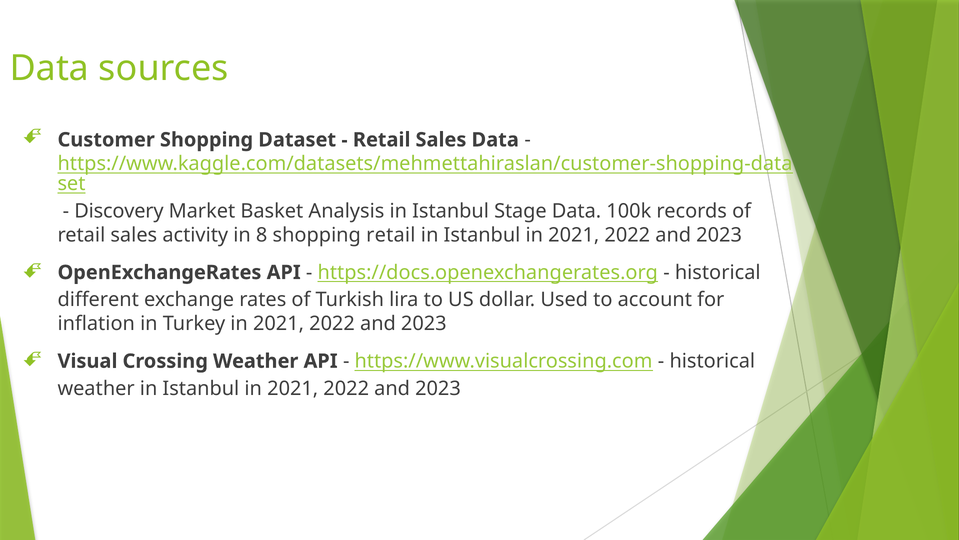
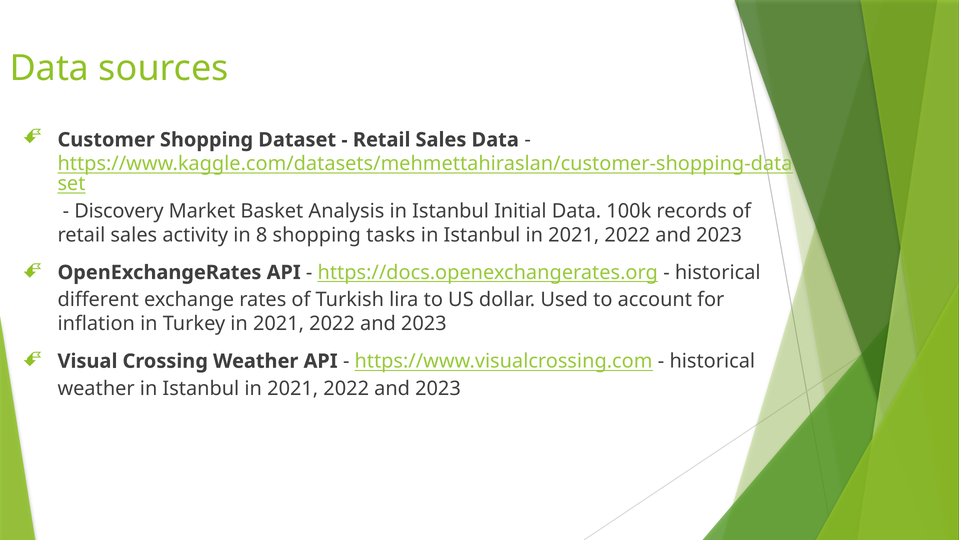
Stage: Stage -> Initial
shopping retail: retail -> tasks
